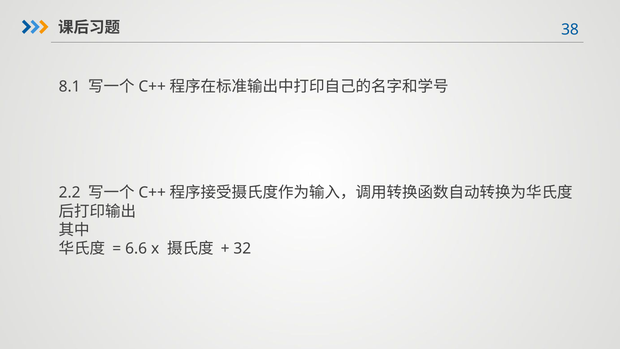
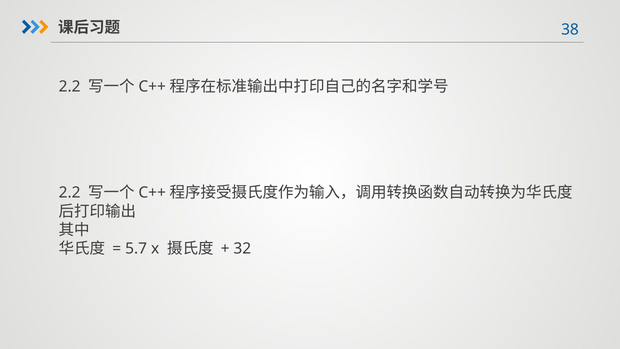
8.1 at (70, 87): 8.1 -> 2.2
6.6: 6.6 -> 5.7
